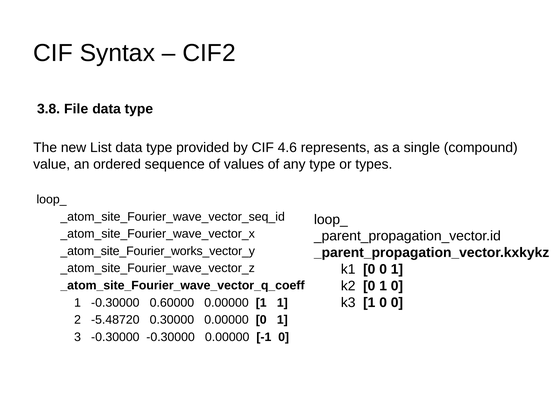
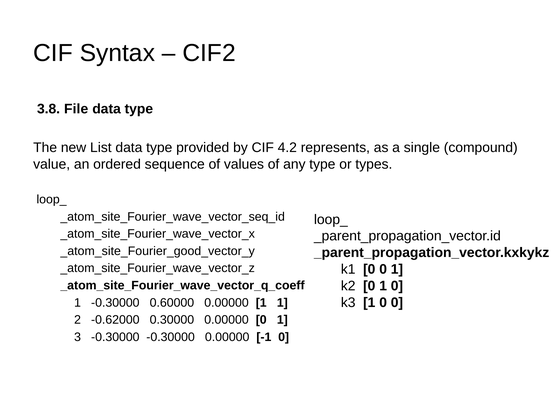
4.6: 4.6 -> 4.2
_atom_site_Fourier_works_vector_y: _atom_site_Fourier_works_vector_y -> _atom_site_Fourier_good_vector_y
-5.48720: -5.48720 -> -0.62000
